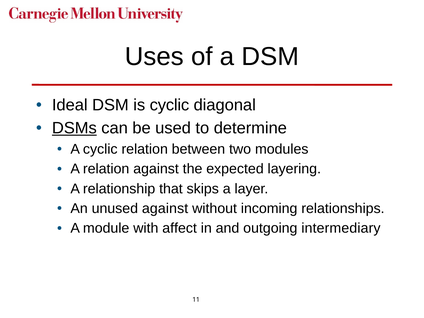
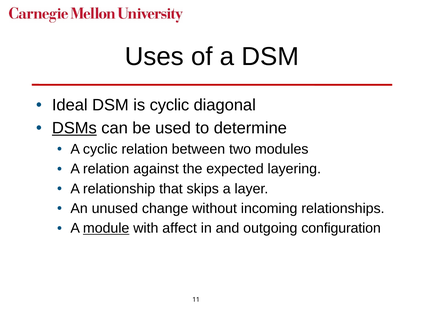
unused against: against -> change
module underline: none -> present
intermediary: intermediary -> configuration
